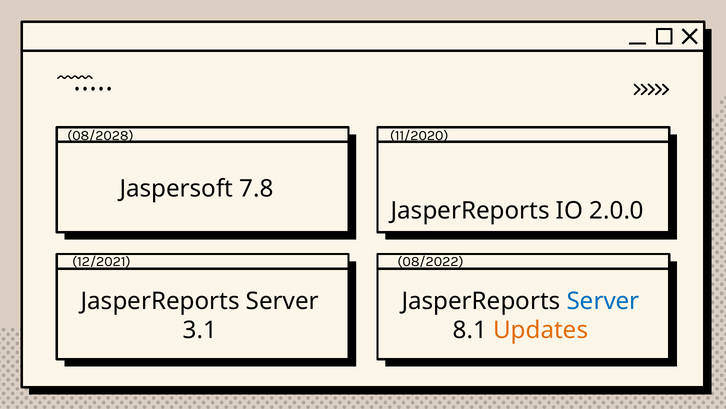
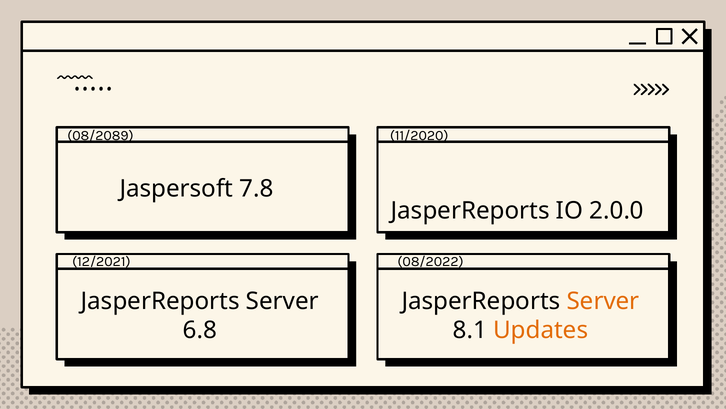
08/2028: 08/2028 -> 08/2089
Server at (603, 301) colour: blue -> orange
3.1: 3.1 -> 6.8
